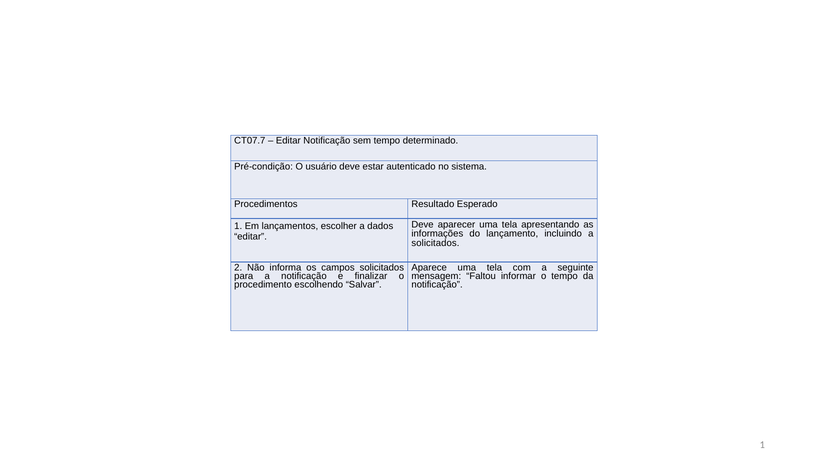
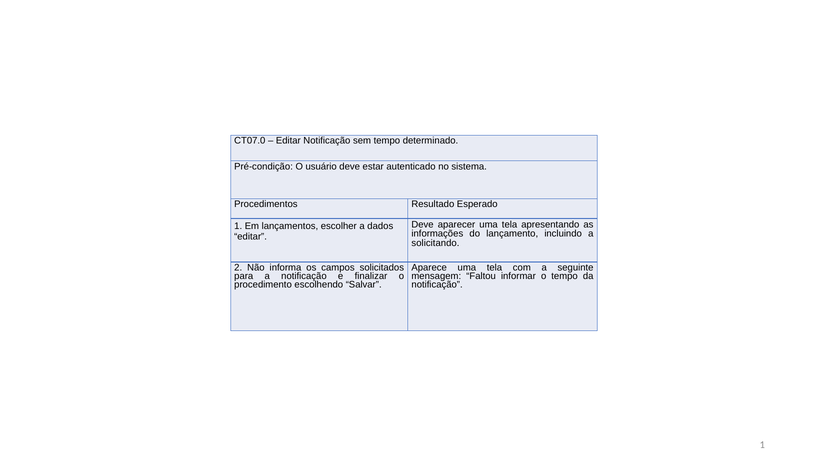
CT07.7: CT07.7 -> CT07.0
solicitados at (435, 243): solicitados -> solicitando
